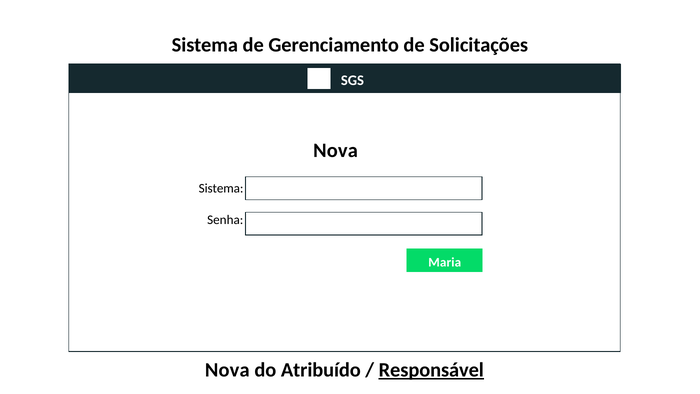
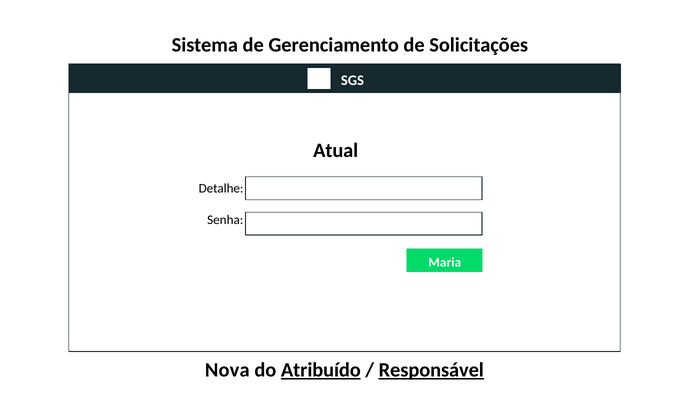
Nova at (336, 150): Nova -> Atual
Sistema at (221, 188): Sistema -> Detalhe
Atribuído underline: none -> present
